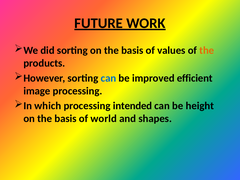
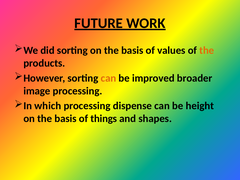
can at (108, 78) colour: blue -> orange
efficient: efficient -> broader
intended: intended -> dispense
world: world -> things
